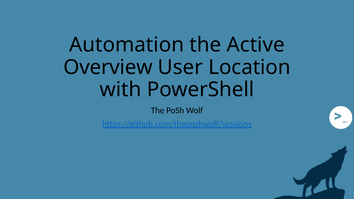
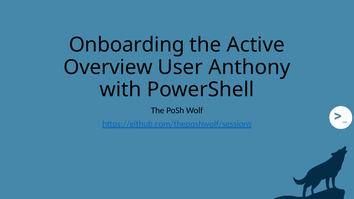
Automation: Automation -> Onboarding
Location: Location -> Anthony
